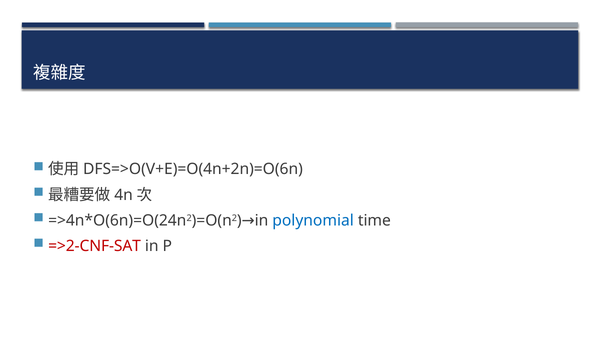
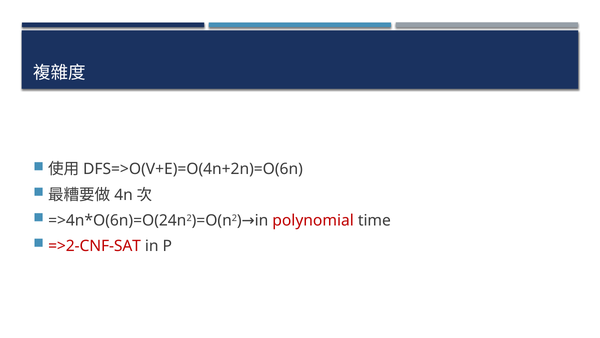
polynomial colour: blue -> red
